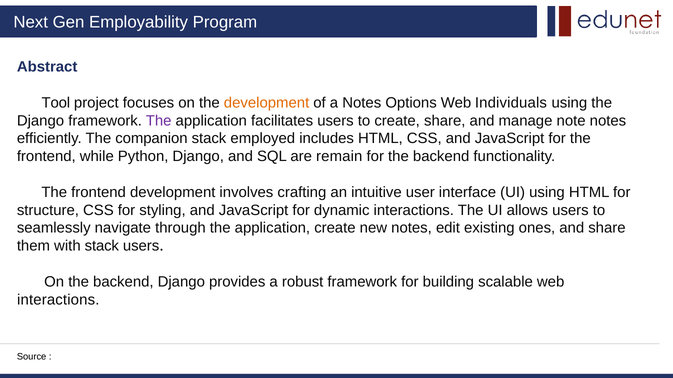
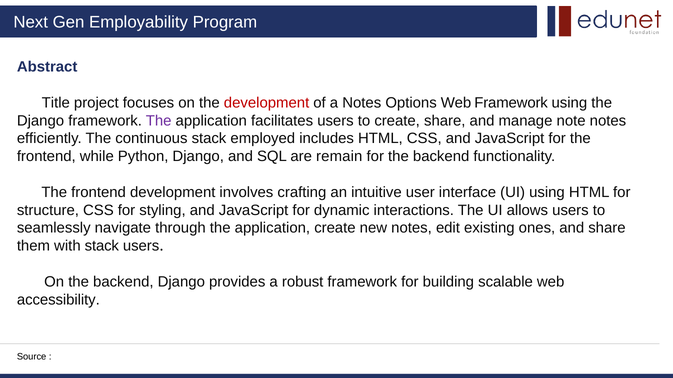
Tool: Tool -> Title
development at (267, 103) colour: orange -> red
Web Individuals: Individuals -> Framework
companion: companion -> continuous
interactions at (58, 300): interactions -> accessibility
